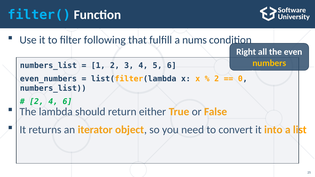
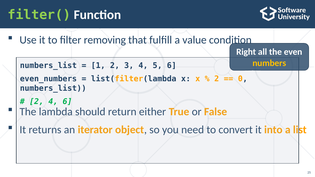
filter( colour: light blue -> light green
following: following -> removing
nums: nums -> value
